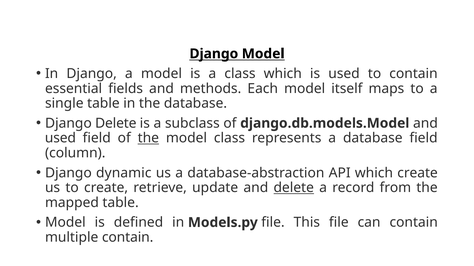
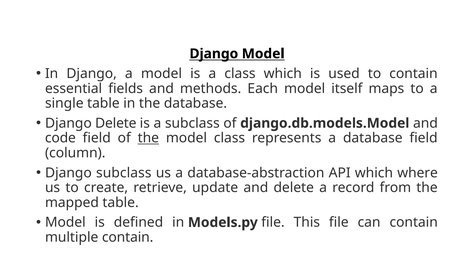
used at (60, 138): used -> code
Django dynamic: dynamic -> subclass
which create: create -> where
delete at (294, 188) underline: present -> none
